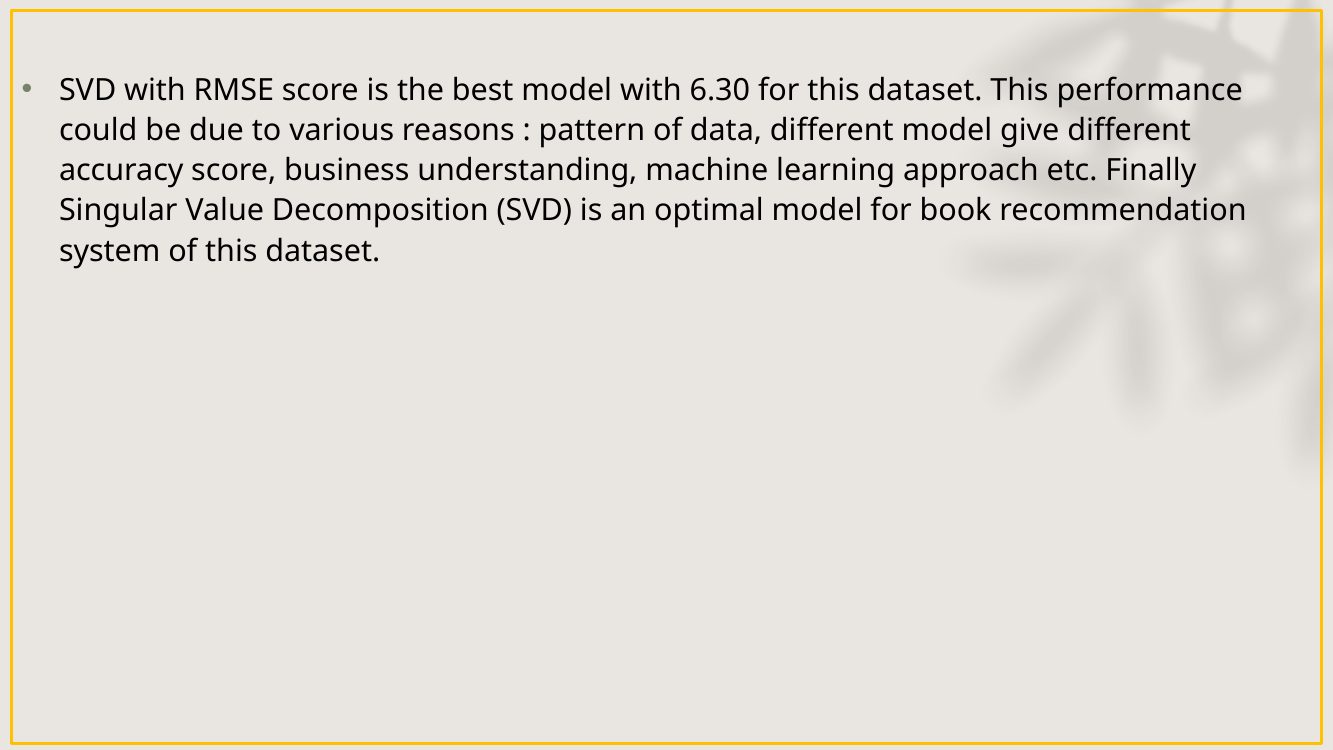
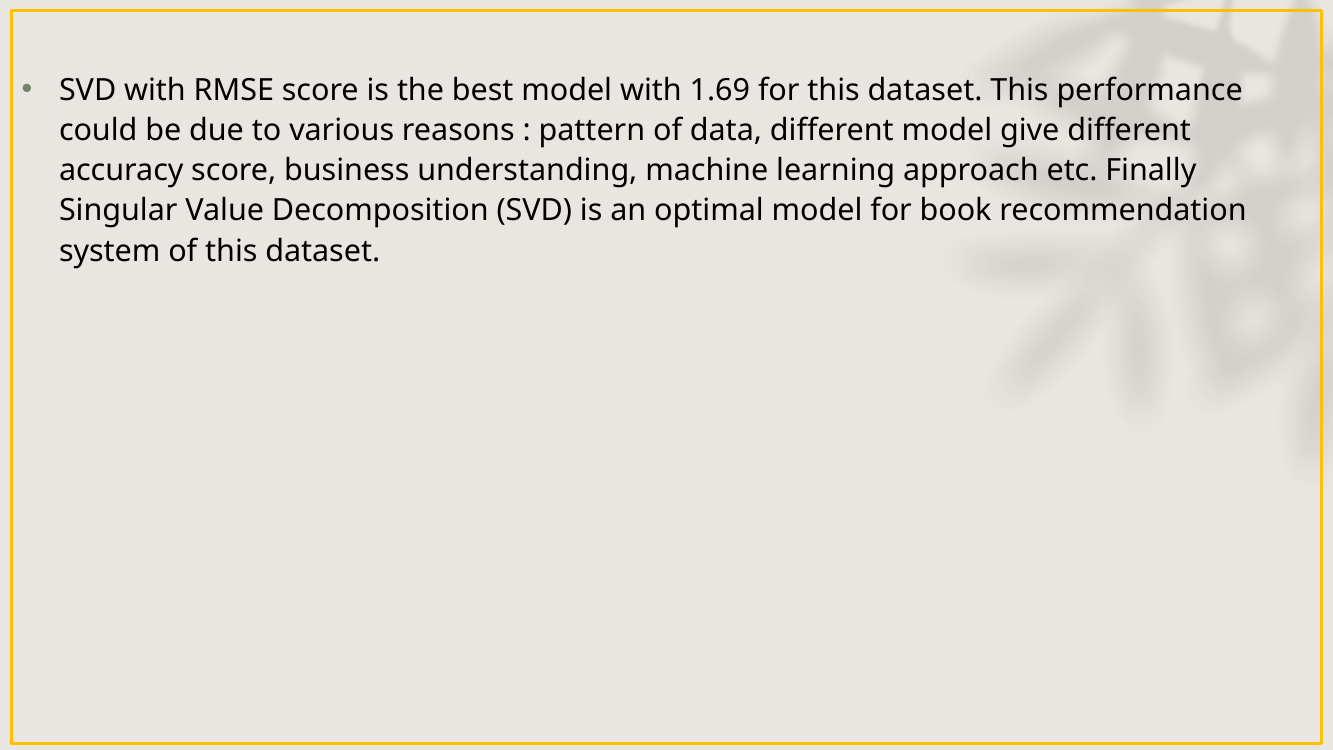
6.30: 6.30 -> 1.69
